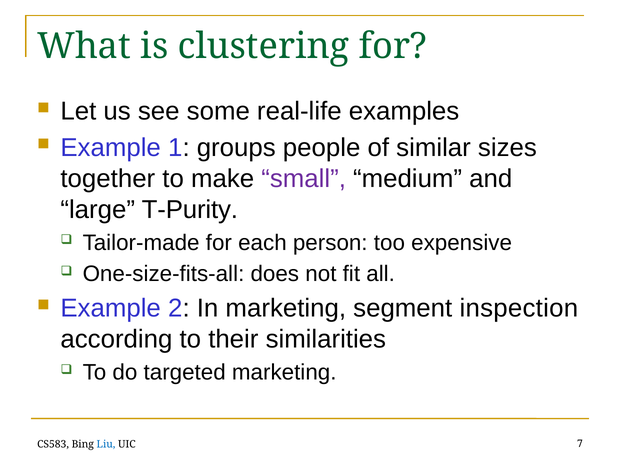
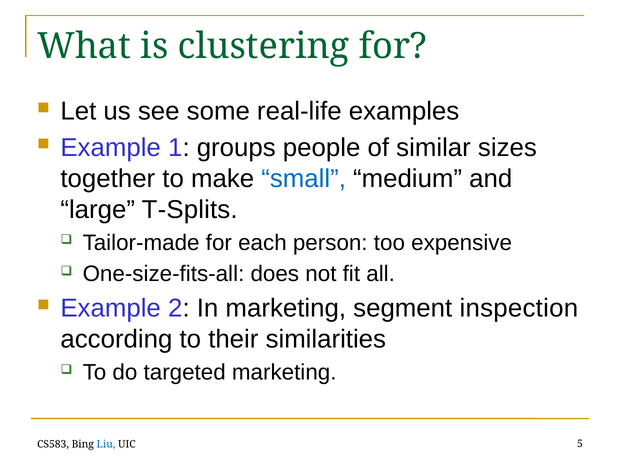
small colour: purple -> blue
T-Purity: T-Purity -> T-Splits
7: 7 -> 5
